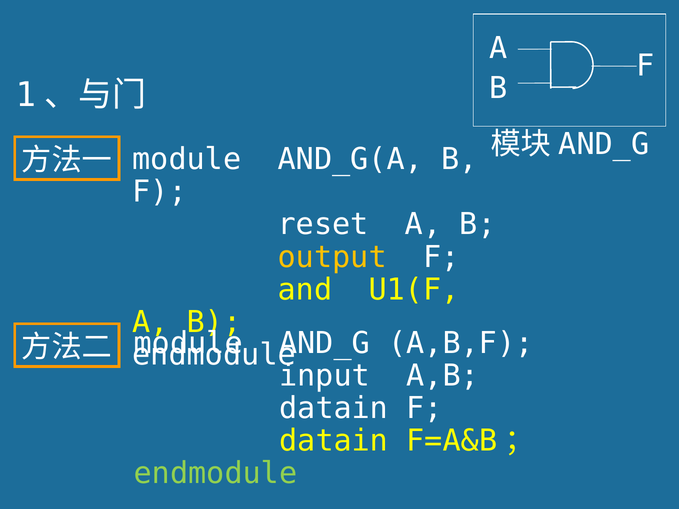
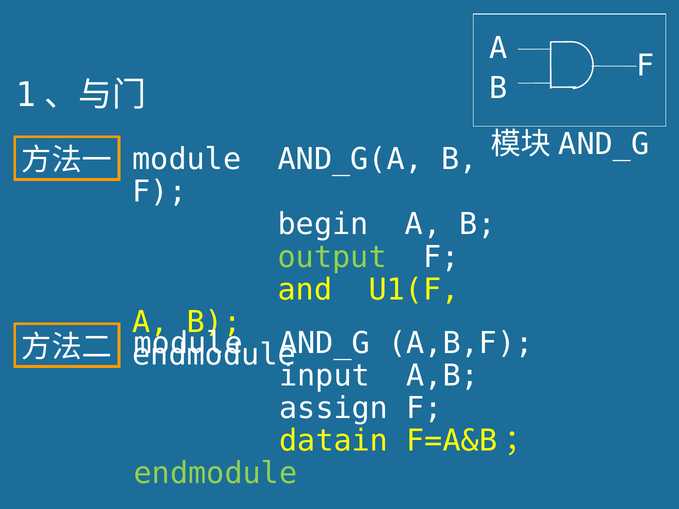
reset: reset -> begin
output colour: yellow -> light green
datain at (334, 409): datain -> assign
